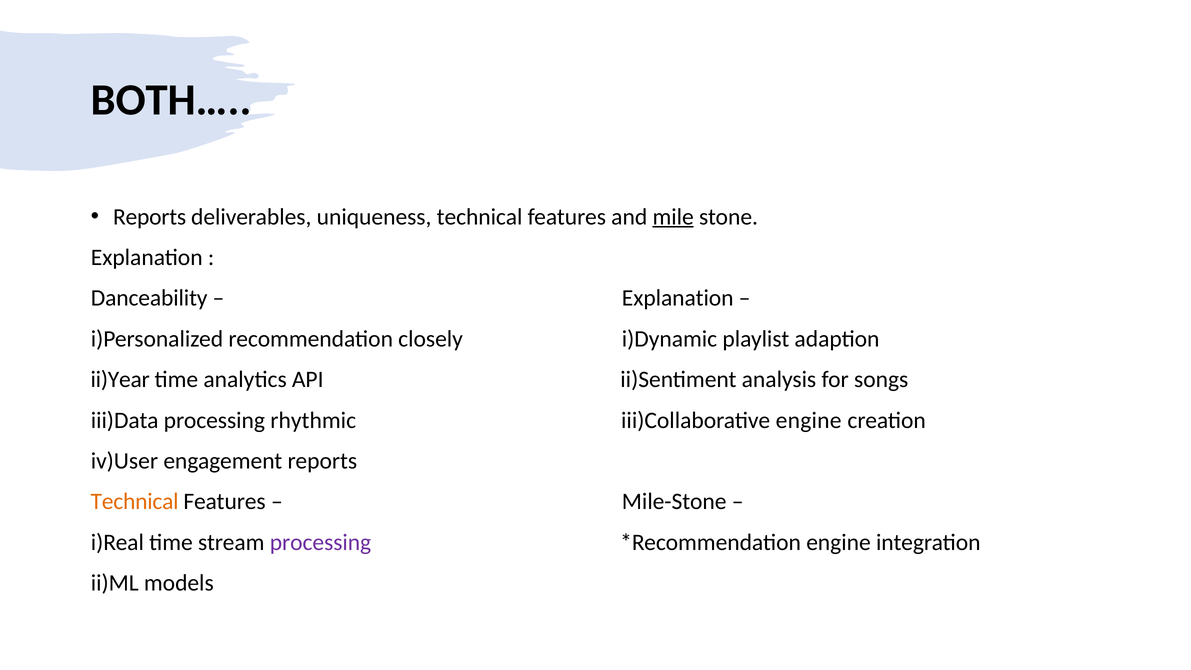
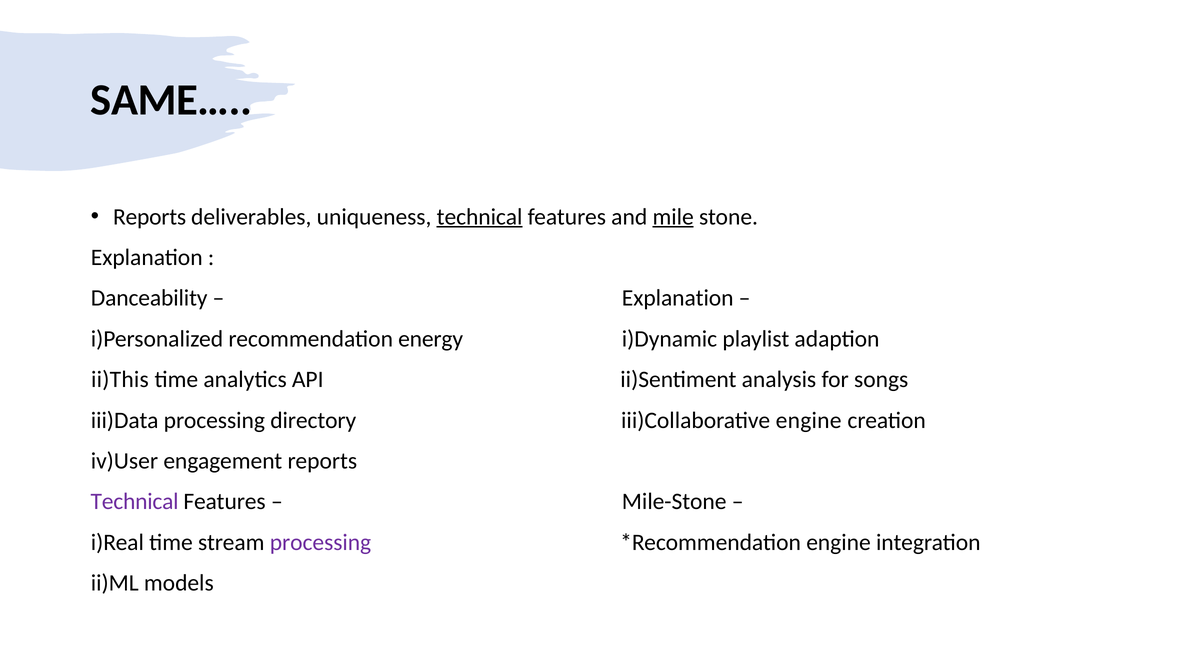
BOTH…: BOTH… -> SAME…
technical at (480, 217) underline: none -> present
closely: closely -> energy
ii)Year: ii)Year -> ii)This
rhythmic: rhythmic -> directory
Technical at (135, 502) colour: orange -> purple
